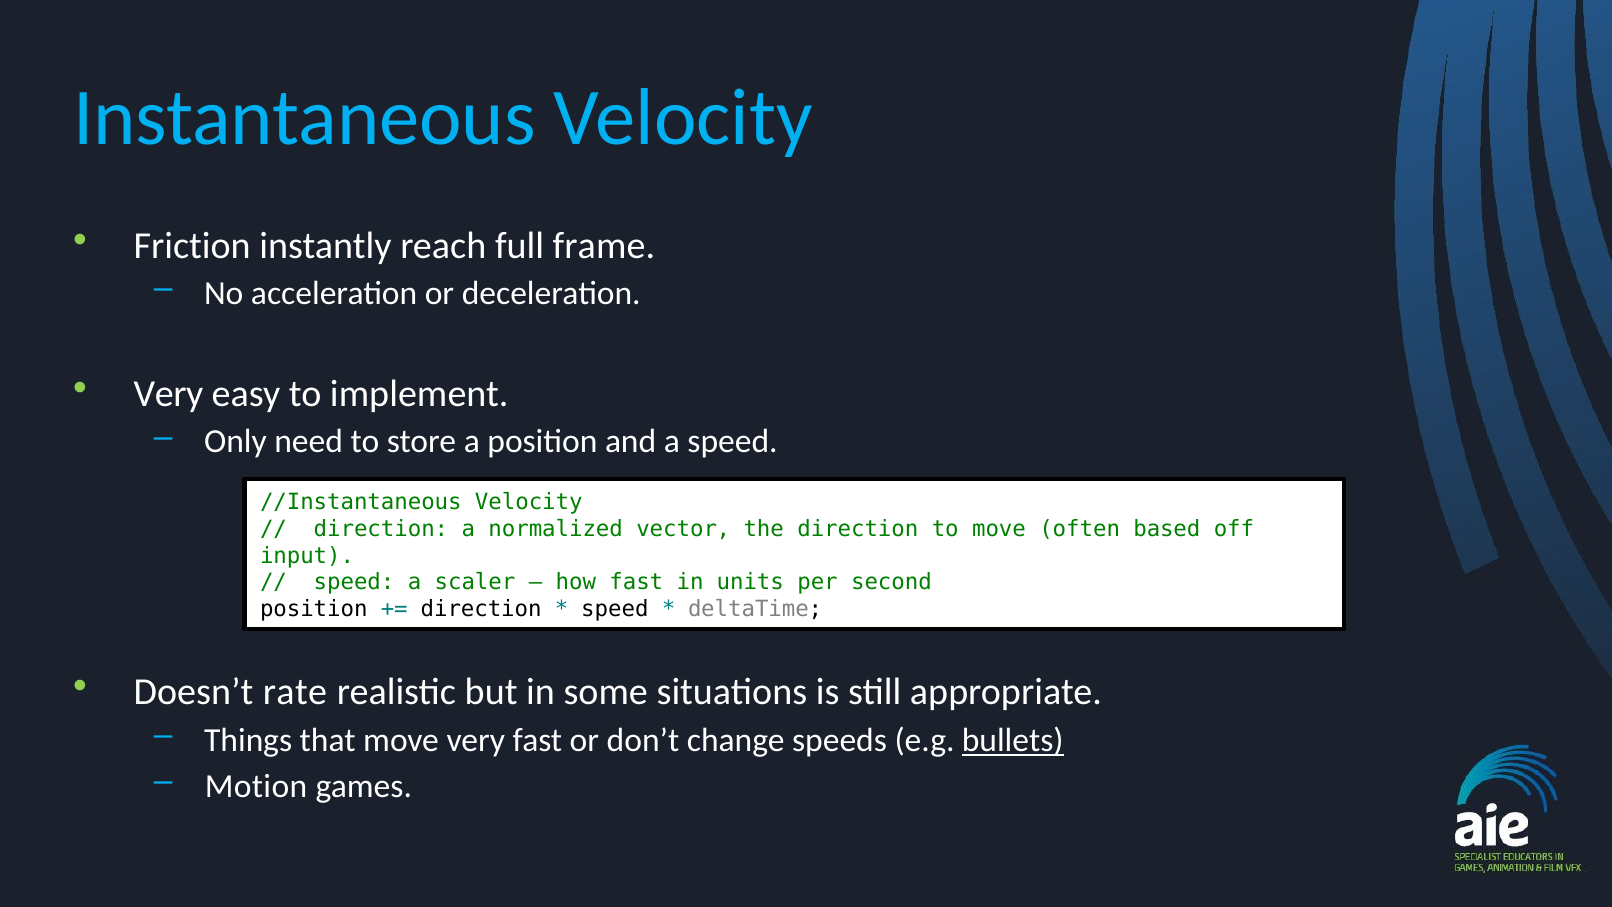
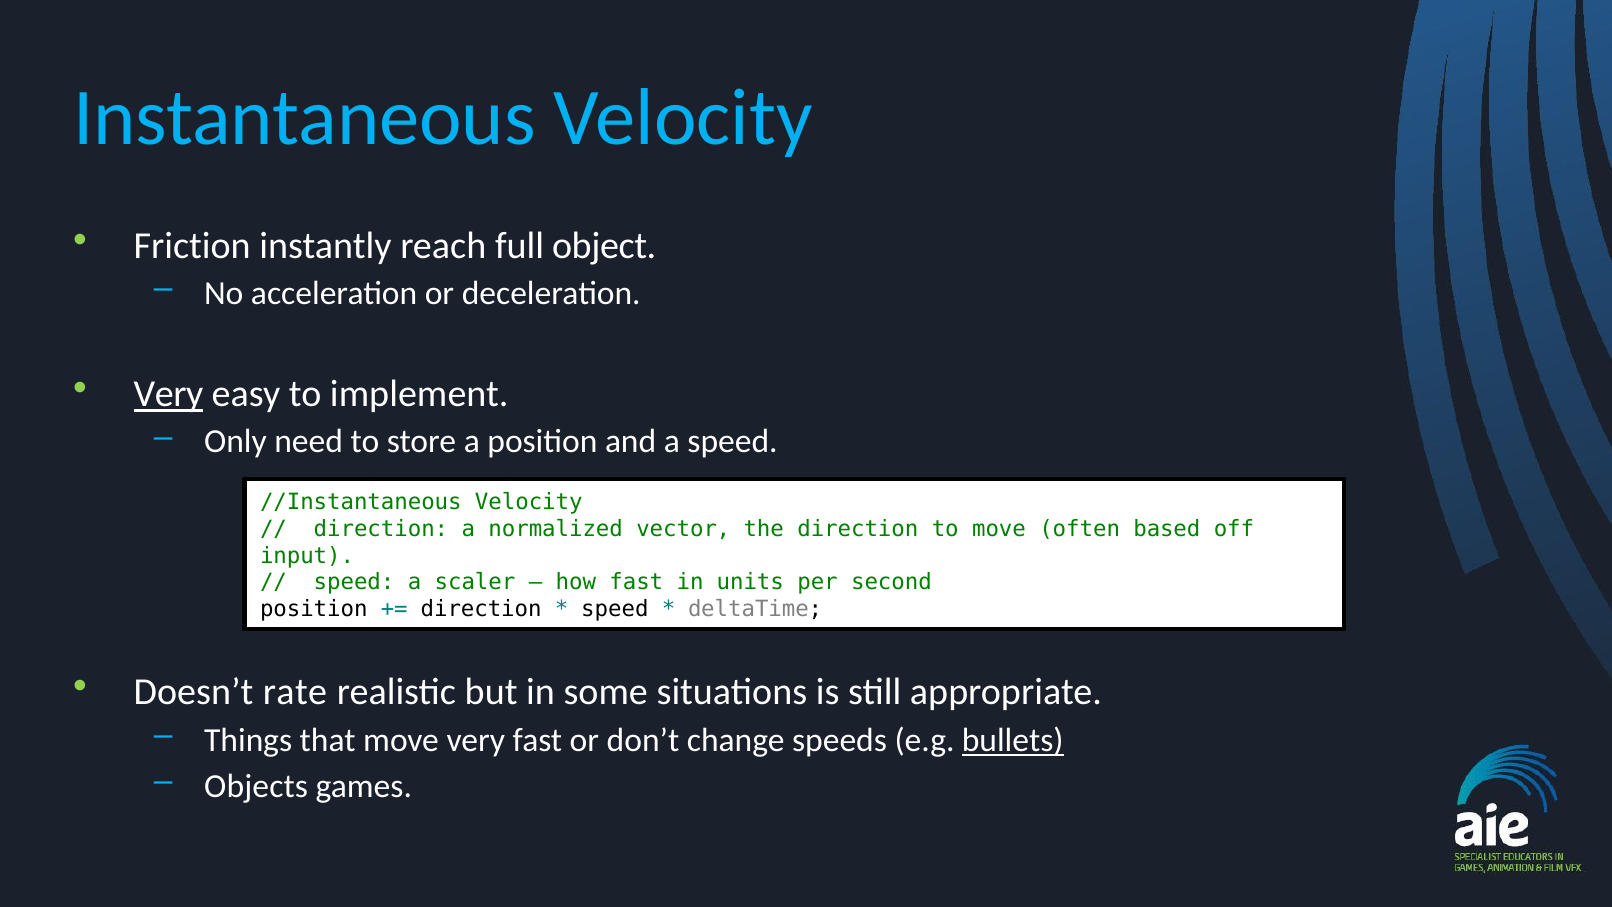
frame: frame -> object
Very at (169, 394) underline: none -> present
Motion: Motion -> Objects
